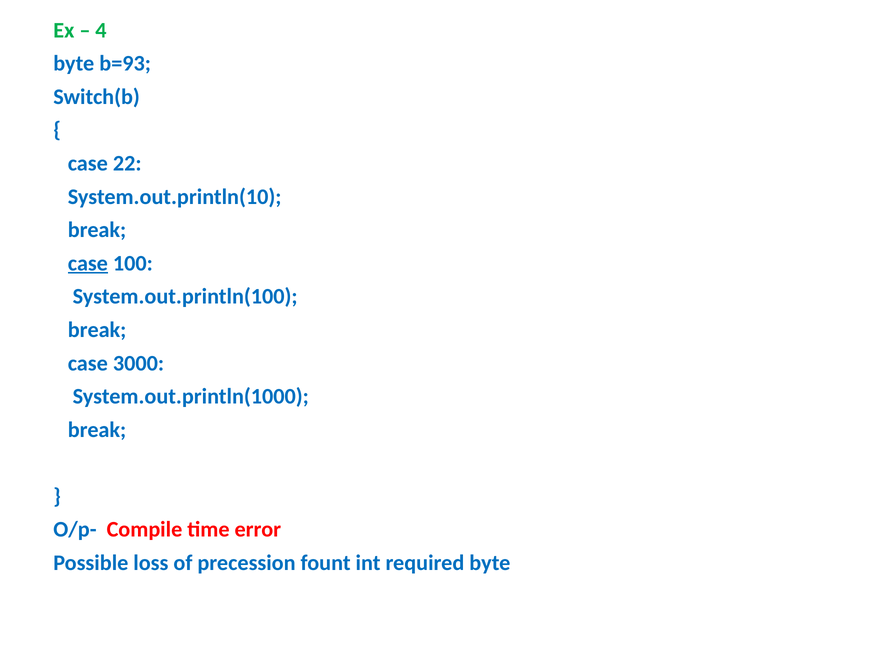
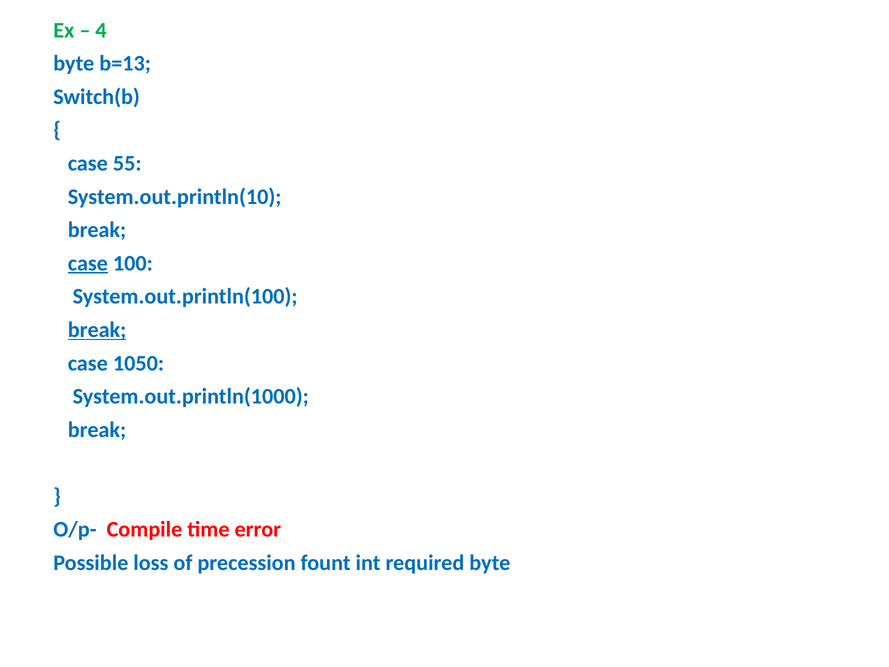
b=93: b=93 -> b=13
22: 22 -> 55
break at (97, 330) underline: none -> present
3000: 3000 -> 1050
